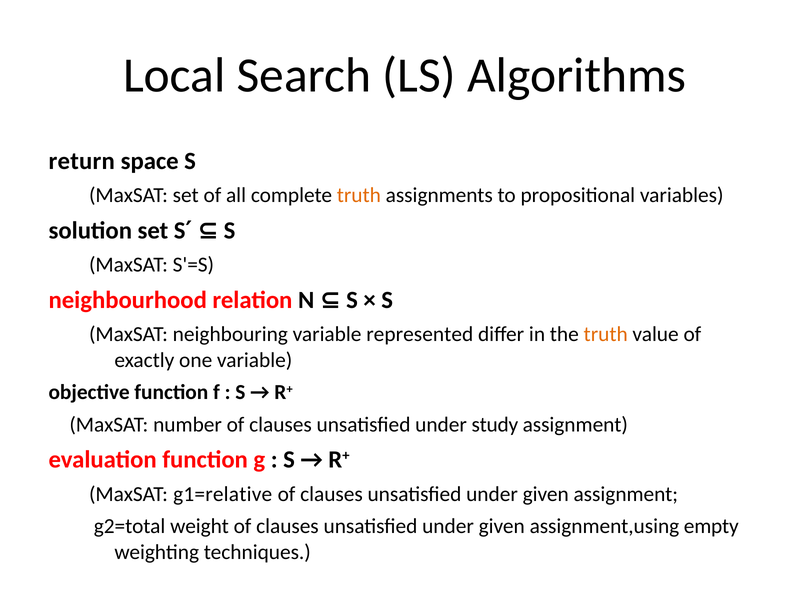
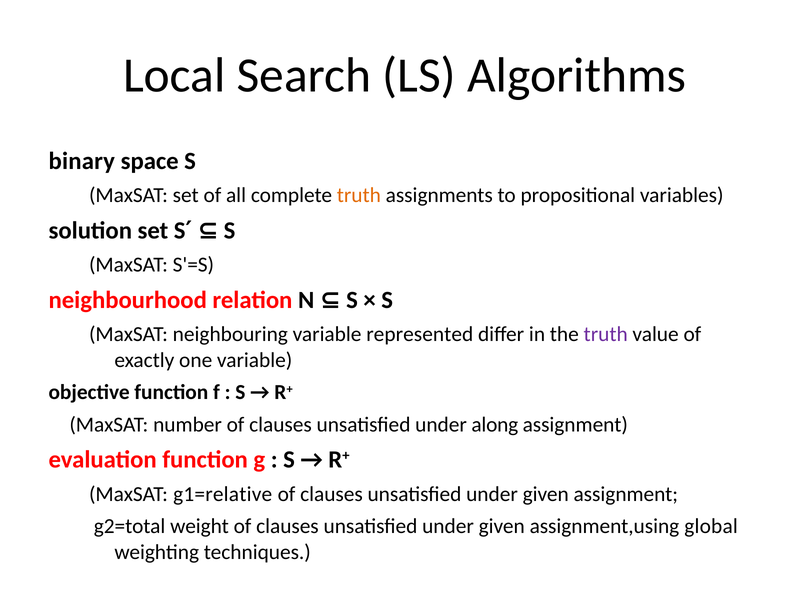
return: return -> binary
truth at (606, 335) colour: orange -> purple
study: study -> along
empty: empty -> global
